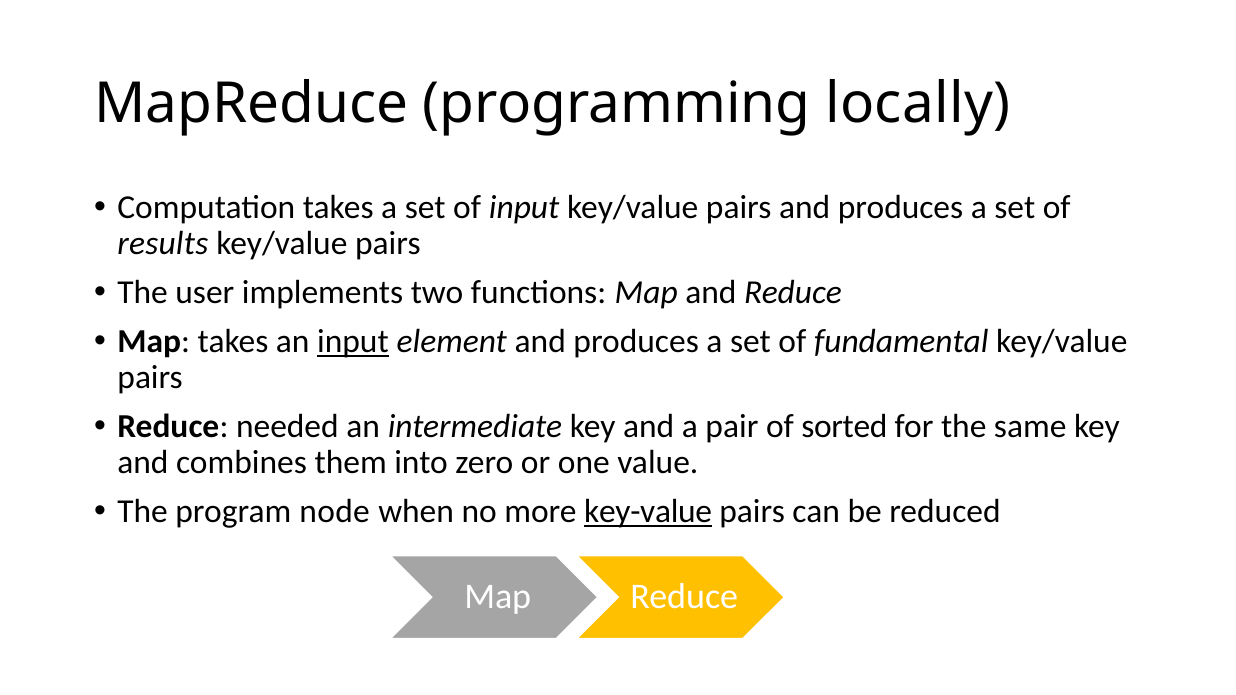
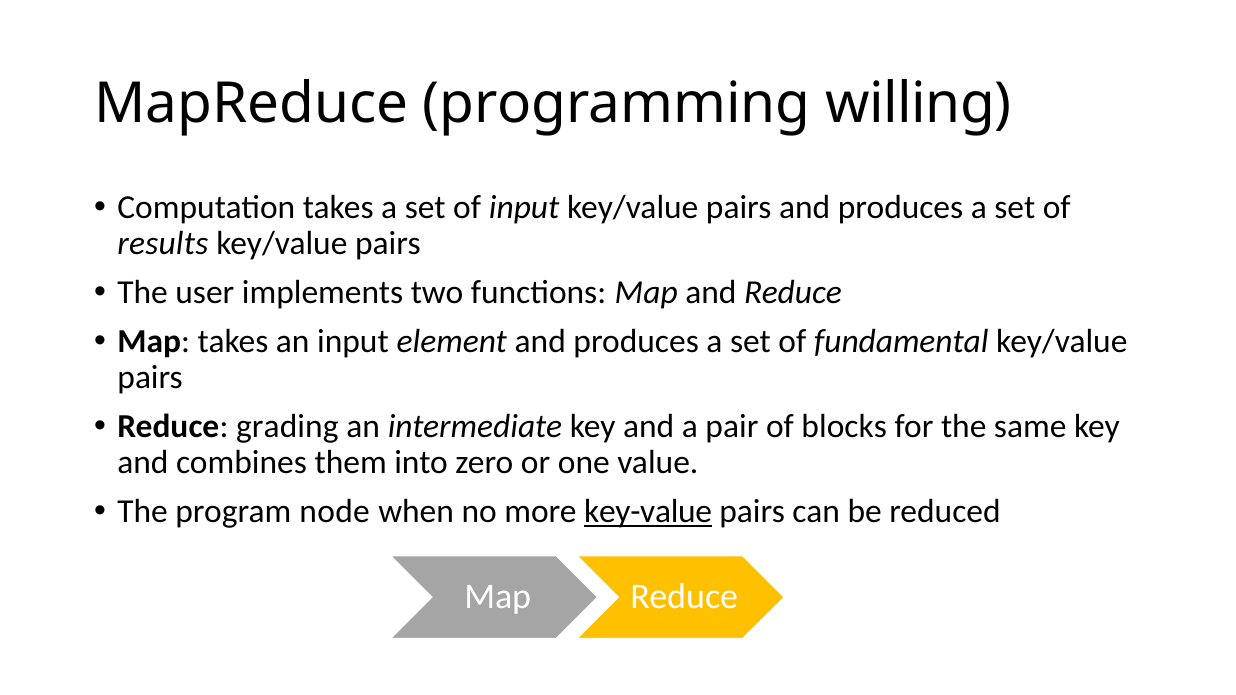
locally: locally -> willing
input at (353, 342) underline: present -> none
needed: needed -> grading
sorted: sorted -> blocks
